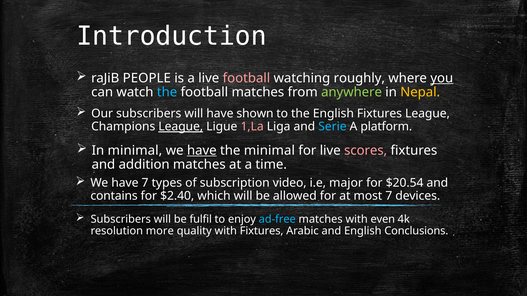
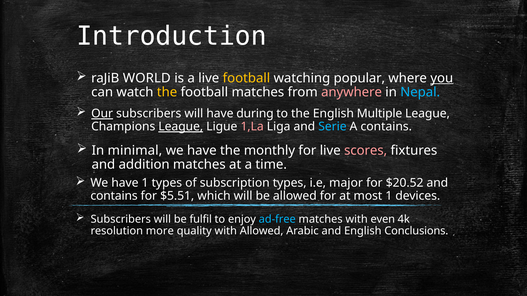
PEOPLE: PEOPLE -> WORLD
football at (246, 78) colour: pink -> yellow
roughly: roughly -> popular
the at (167, 92) colour: light blue -> yellow
anywhere colour: light green -> pink
Nepal colour: yellow -> light blue
Our underline: none -> present
shown: shown -> during
English Fixtures: Fixtures -> Multiple
A platform: platform -> contains
have at (202, 151) underline: present -> none
the minimal: minimal -> monthly
have 7: 7 -> 1
subscription video: video -> types
$20.54: $20.54 -> $20.52
$2.40: $2.40 -> $5.51
most 7: 7 -> 1
with Fixtures: Fixtures -> Allowed
